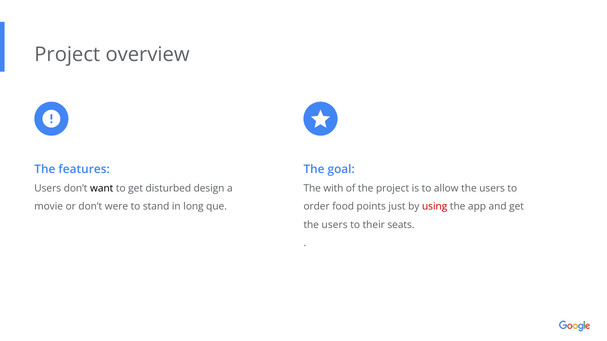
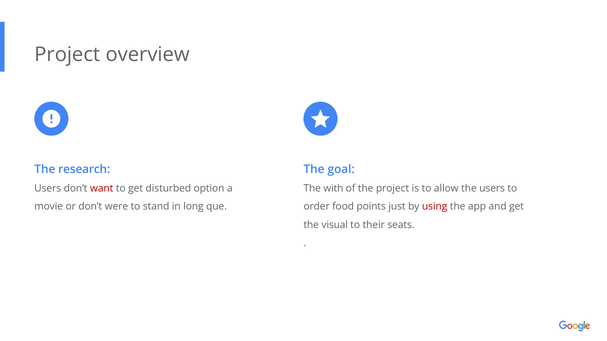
features: features -> research
want colour: black -> red
design: design -> option
users at (335, 225): users -> visual
